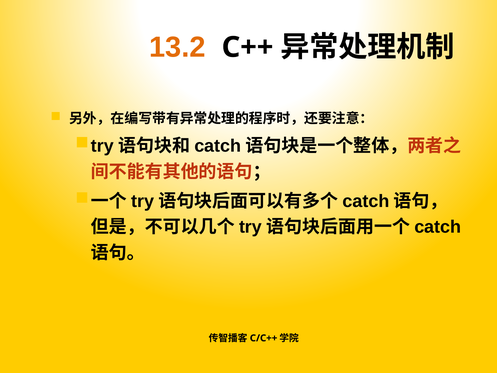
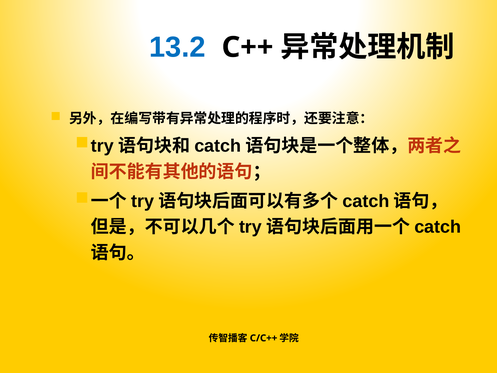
13.2 colour: orange -> blue
